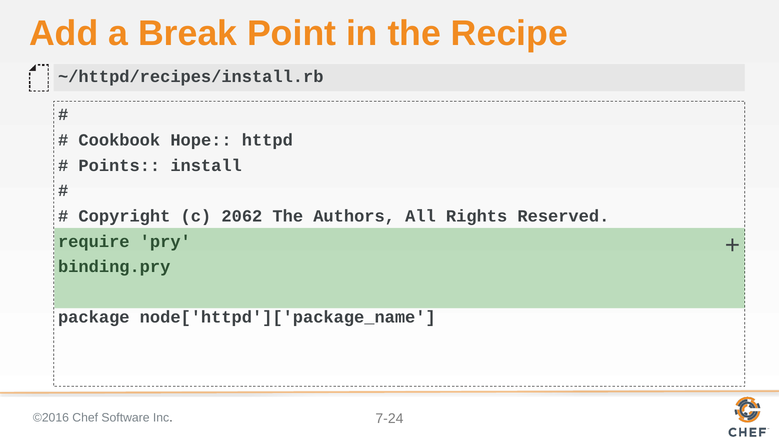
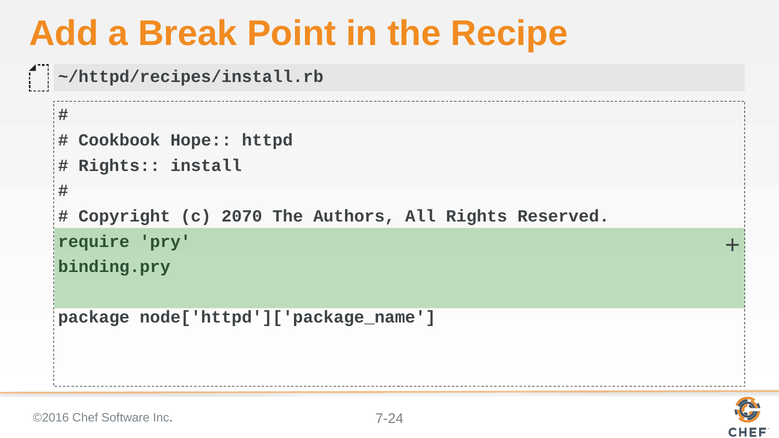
Points at (119, 166): Points -> Rights
2062: 2062 -> 2070
